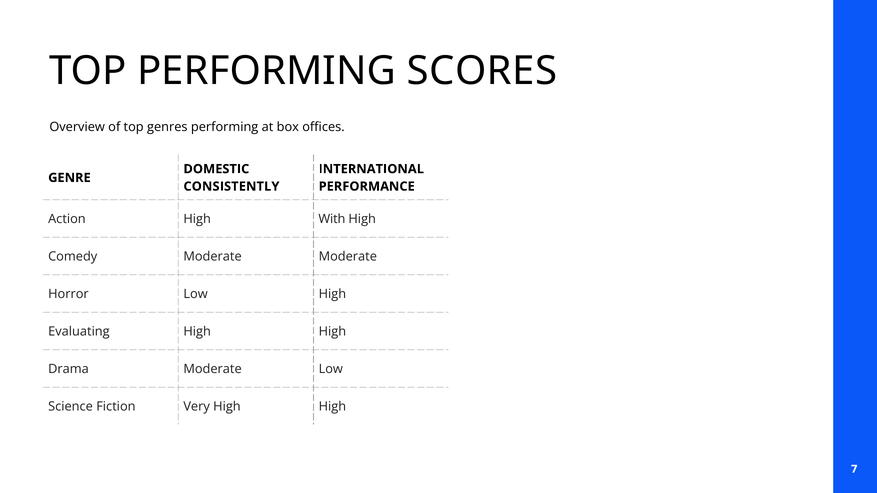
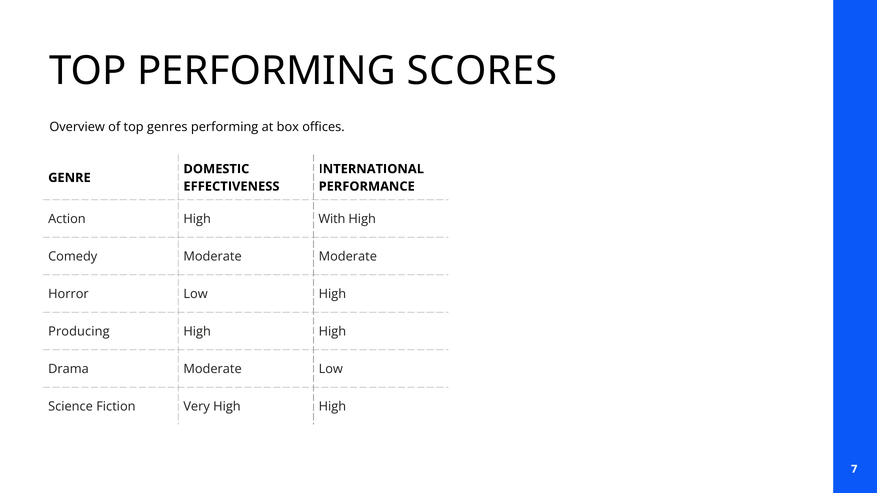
CONSISTENTLY: CONSISTENTLY -> EFFECTIVENESS
Evaluating: Evaluating -> Producing
